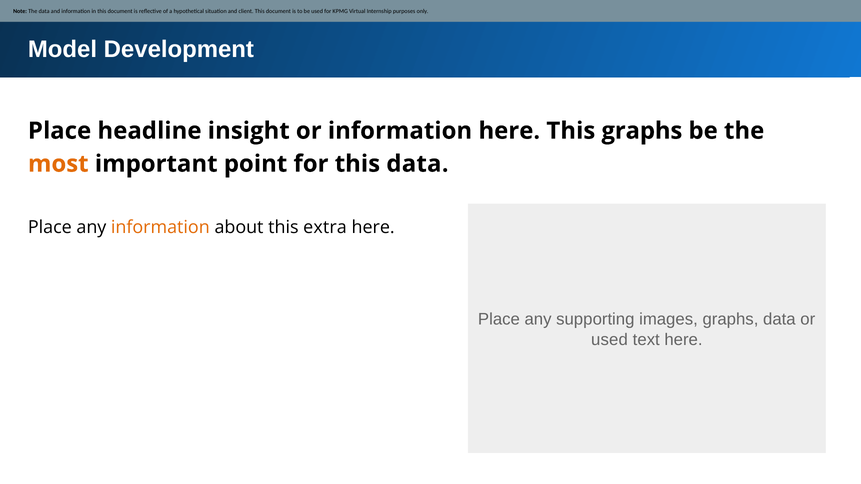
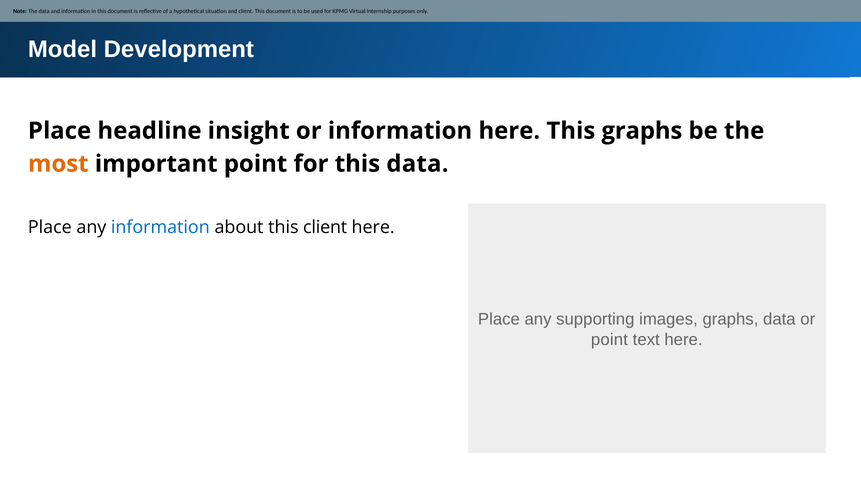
information at (160, 228) colour: orange -> blue
this extra: extra -> client
used at (609, 340): used -> point
